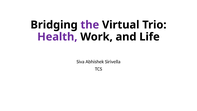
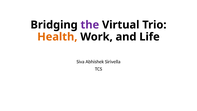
Health colour: purple -> orange
